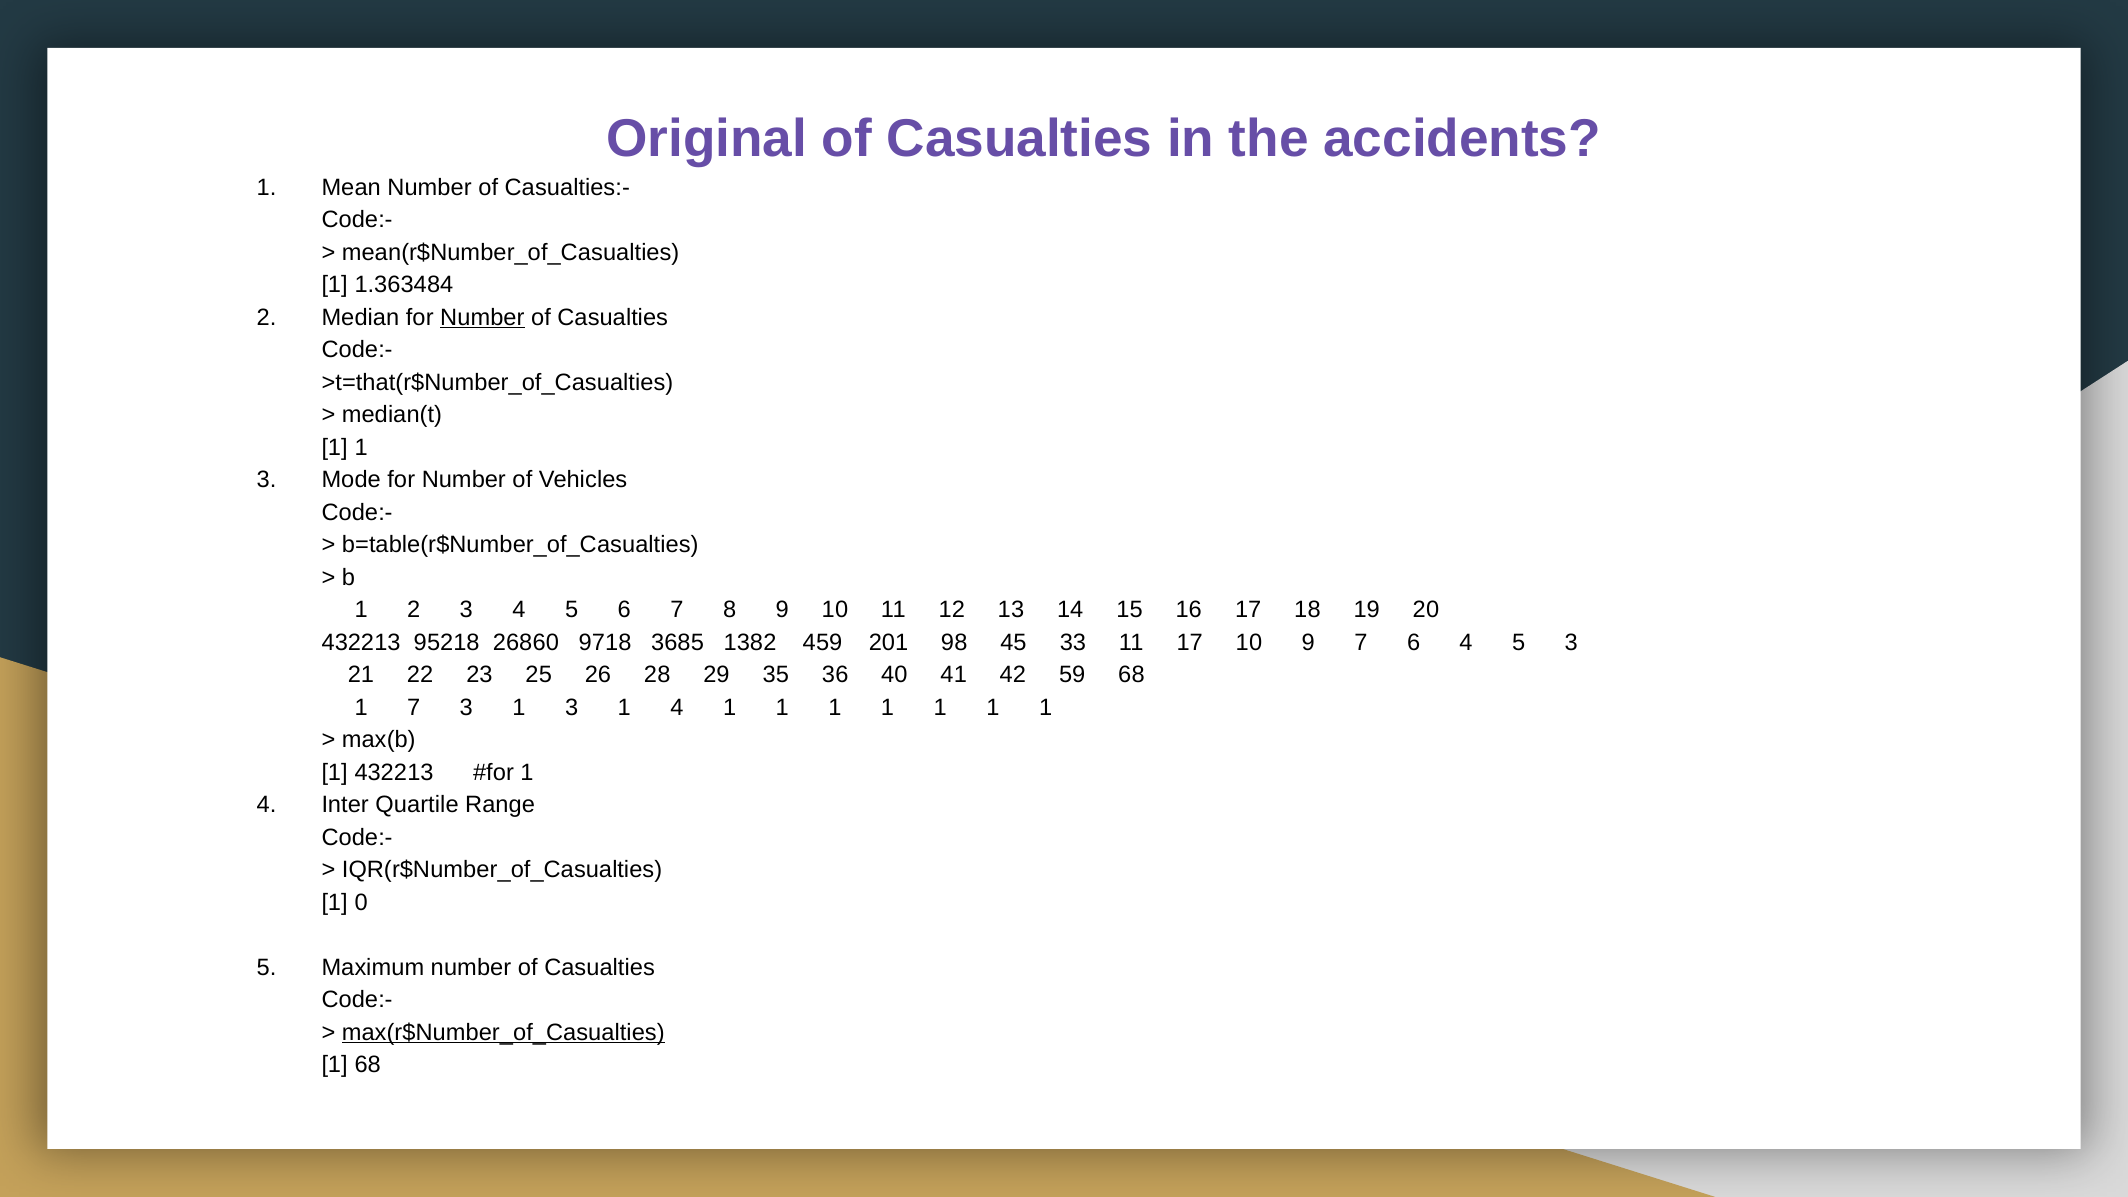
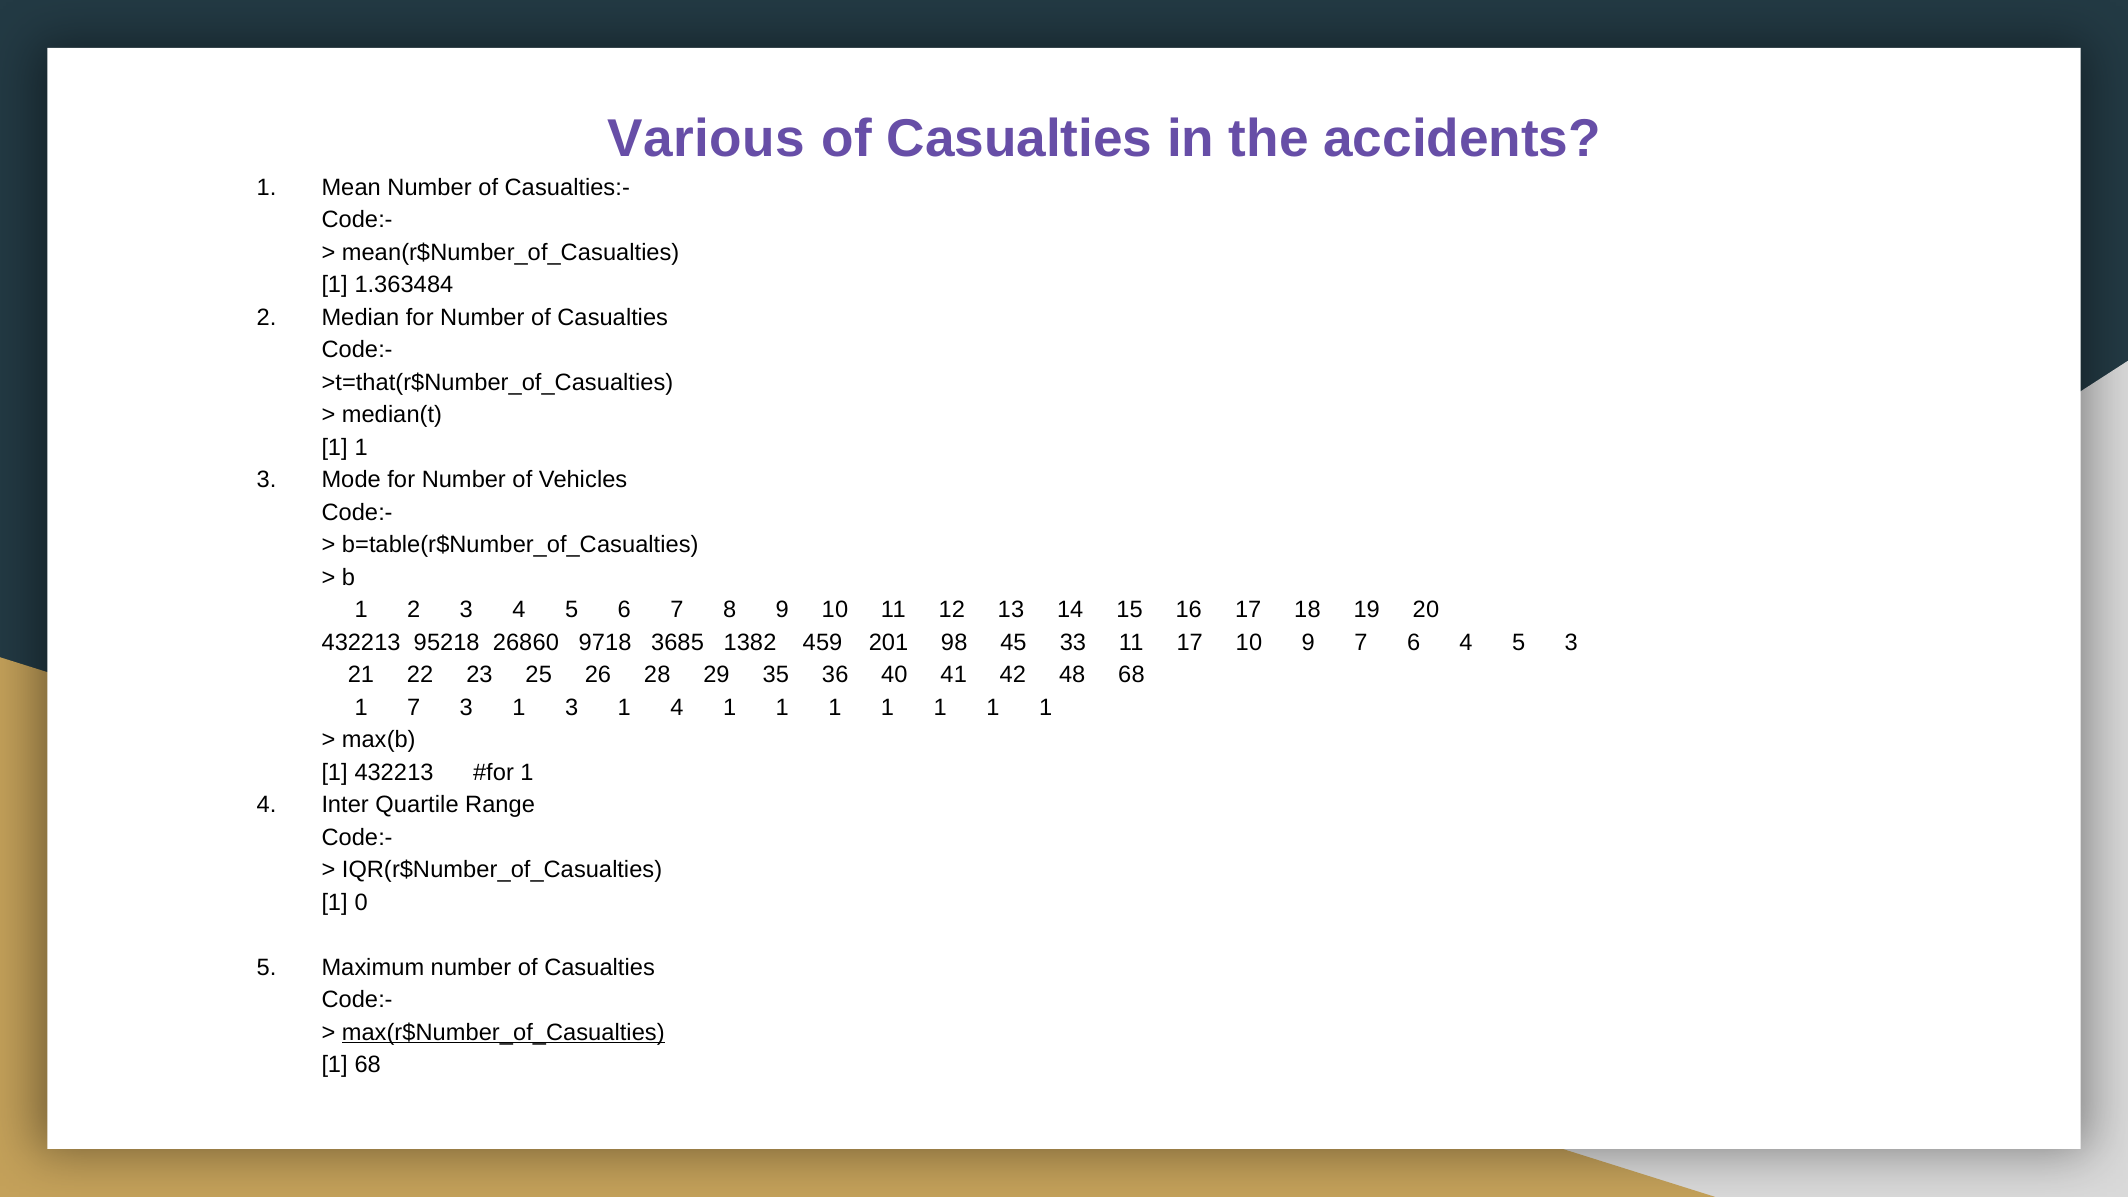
Original: Original -> Various
Number at (482, 318) underline: present -> none
59: 59 -> 48
